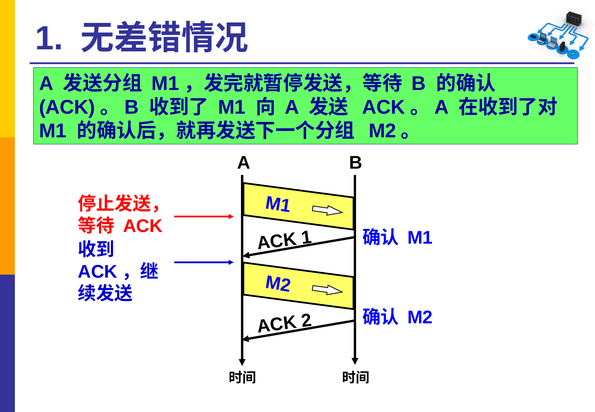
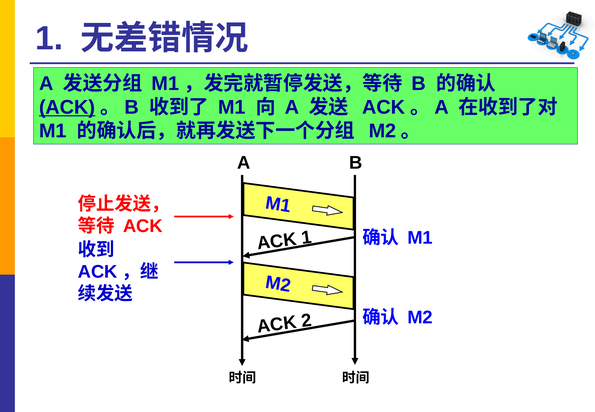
ACK at (67, 107) underline: none -> present
